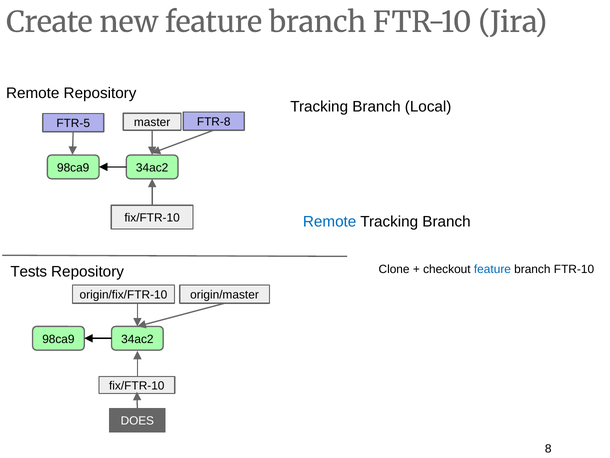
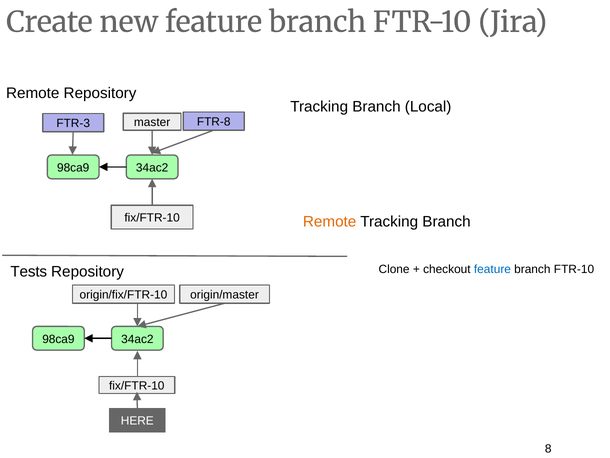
FTR-5: FTR-5 -> FTR-3
Remote at (330, 221) colour: blue -> orange
DOES: DOES -> HERE
